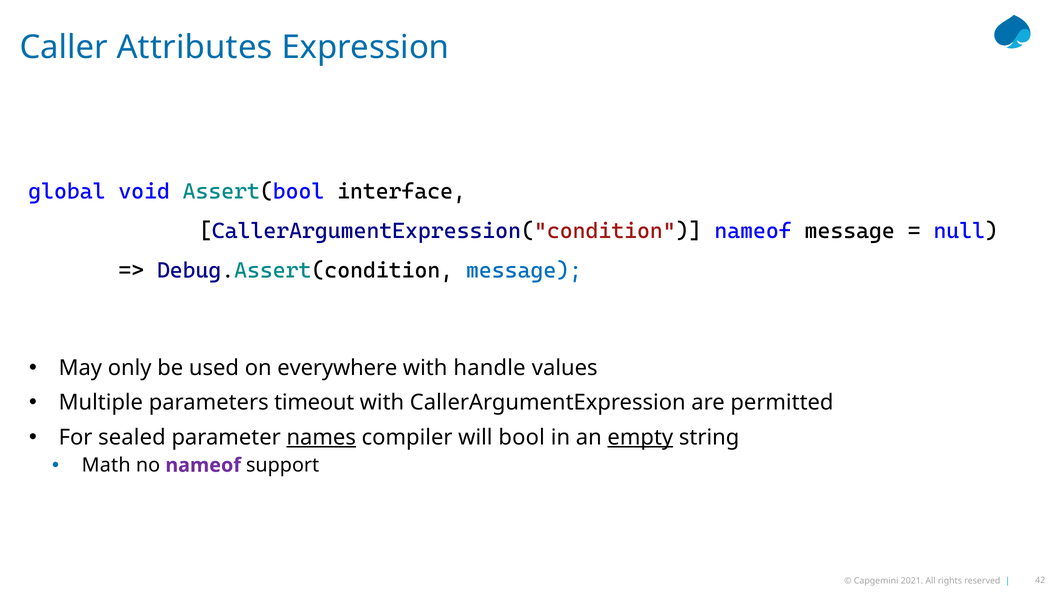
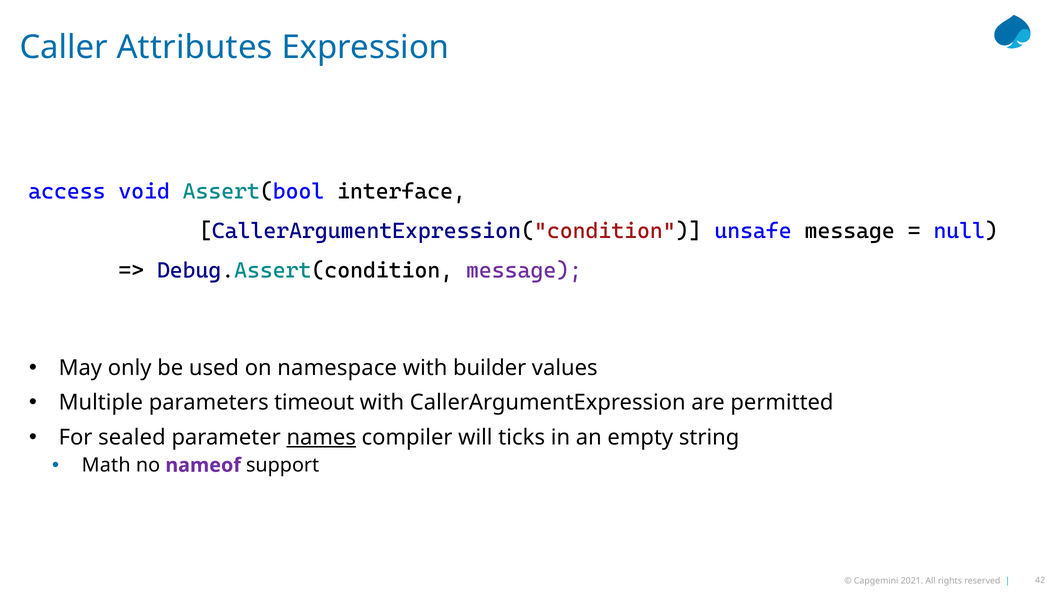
global: global -> access
CallerArgumentExpression("condition nameof: nameof -> unsafe
message at (524, 270) colour: blue -> purple
everywhere: everywhere -> namespace
handle: handle -> builder
bool: bool -> ticks
empty underline: present -> none
